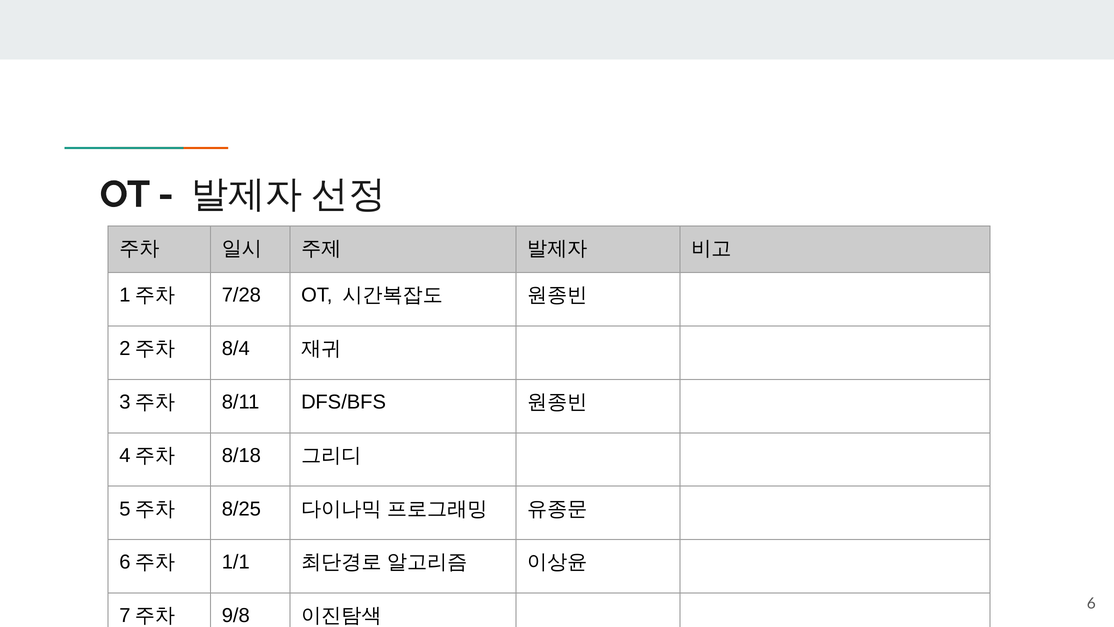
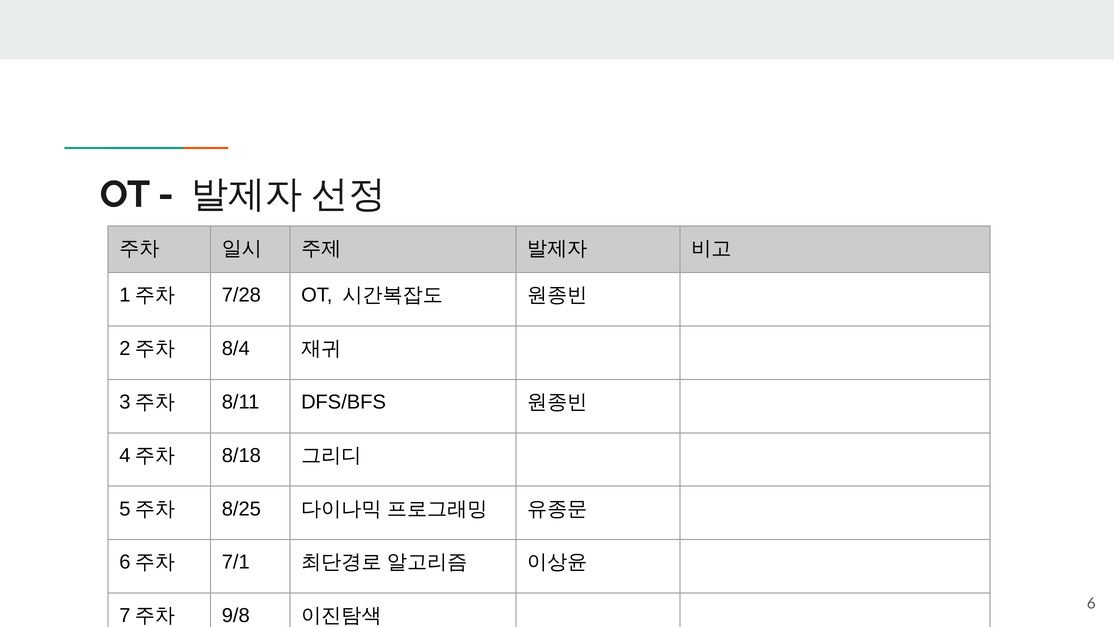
1/1: 1/1 -> 7/1
